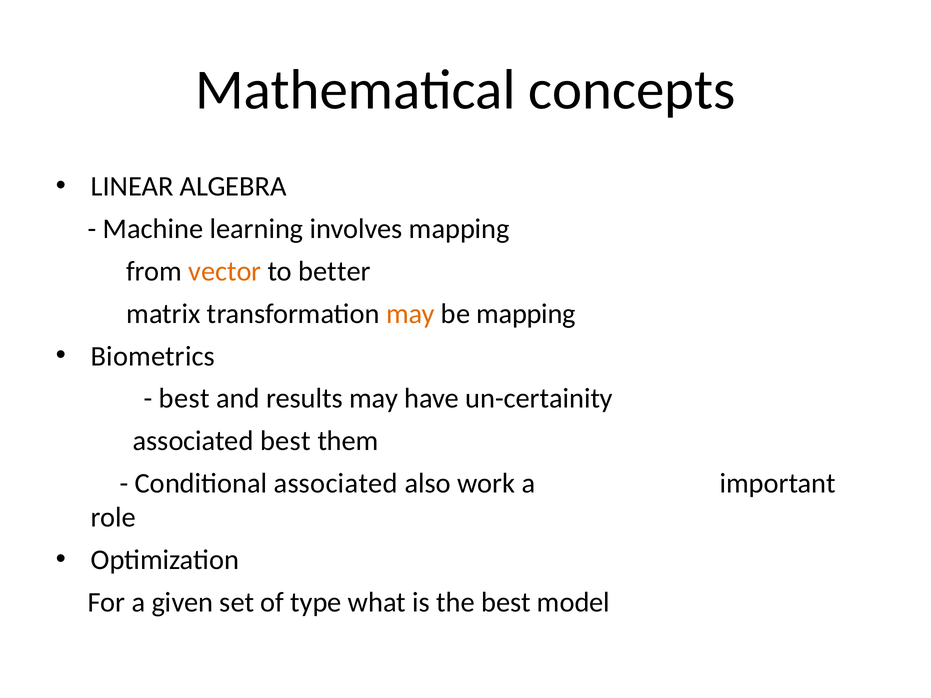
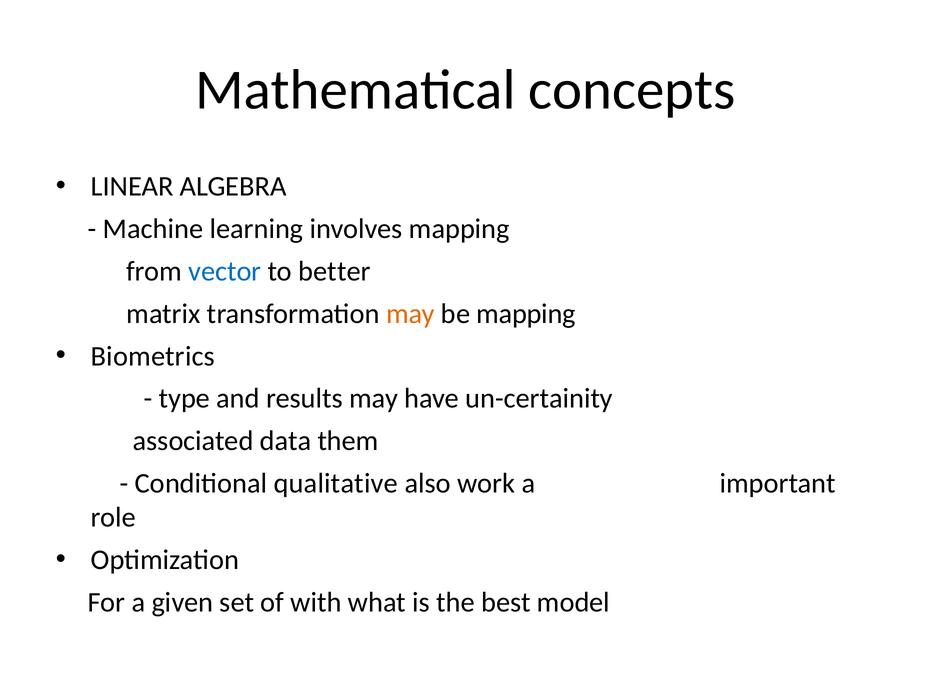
vector colour: orange -> blue
best at (184, 399): best -> type
associated best: best -> data
Conditional associated: associated -> qualitative
type: type -> with
